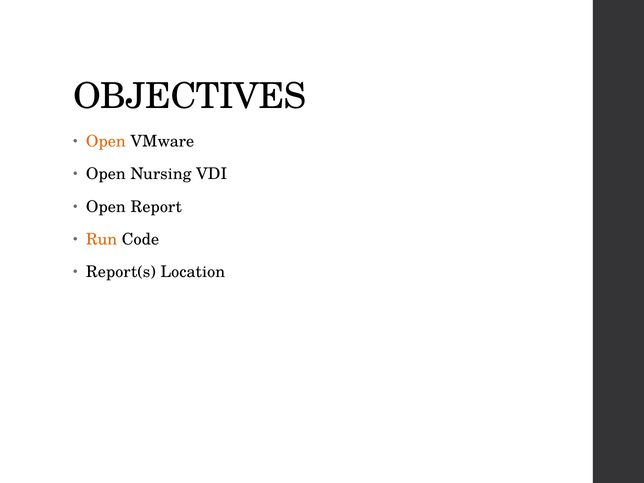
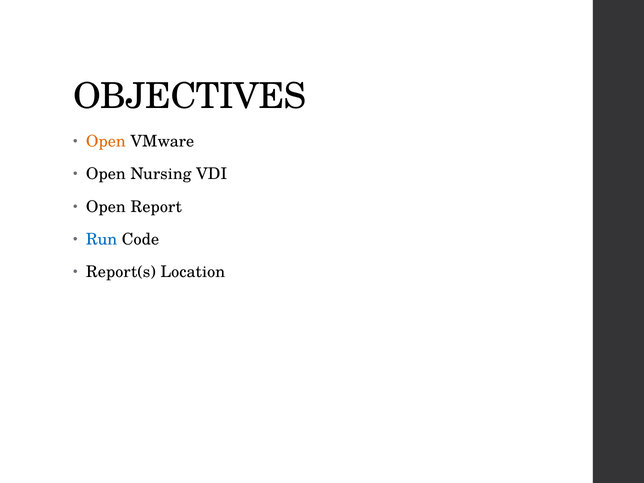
Run colour: orange -> blue
